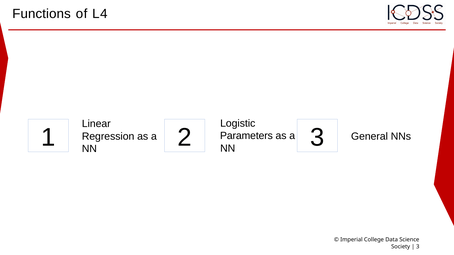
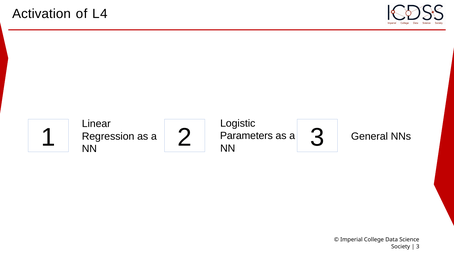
Functions: Functions -> Activation
